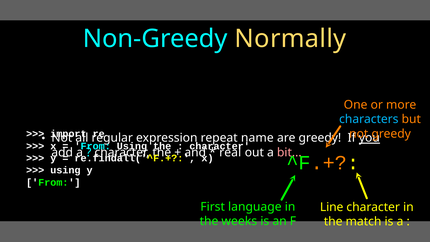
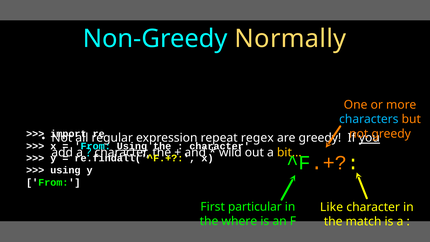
name: name -> regex
Using at (132, 146) underline: none -> present
real: real -> wild
bit colour: pink -> yellow
language: language -> particular
Line: Line -> Like
weeks: weeks -> where
